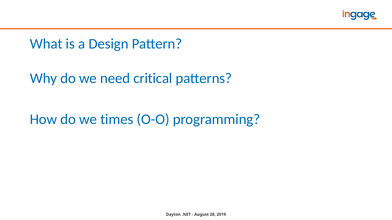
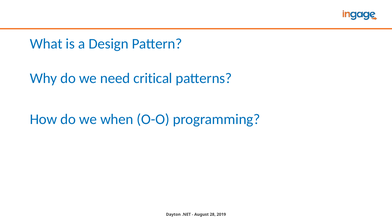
times: times -> when
